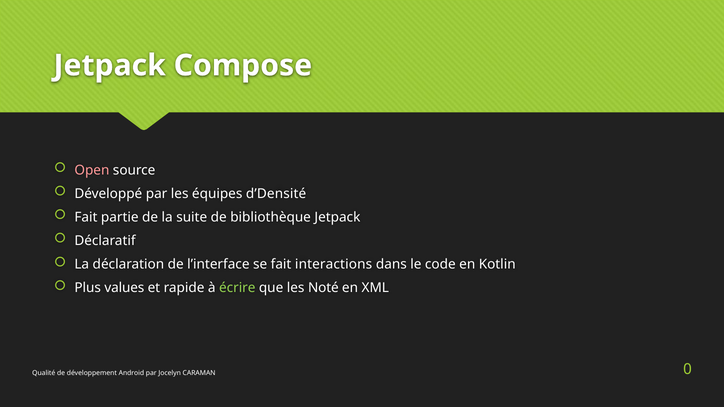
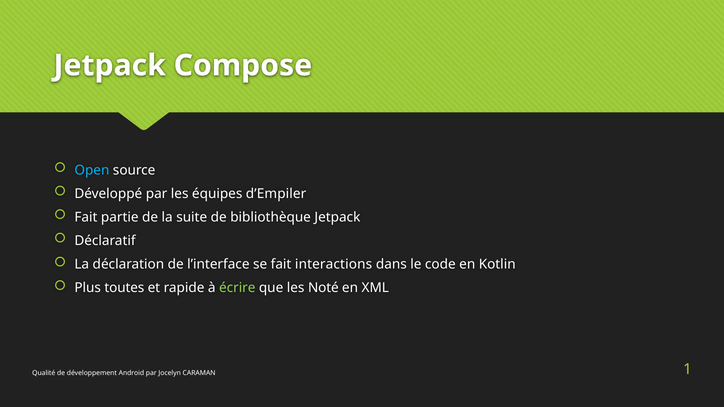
Open colour: pink -> light blue
d’Densité: d’Densité -> d’Empiler
values: values -> toutes
0: 0 -> 1
